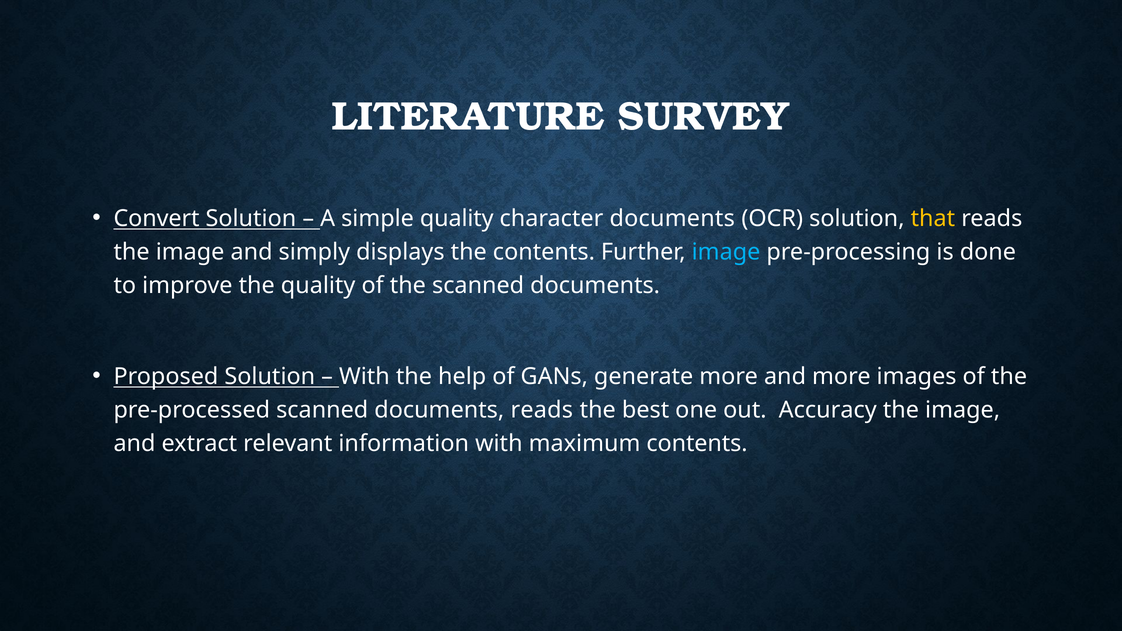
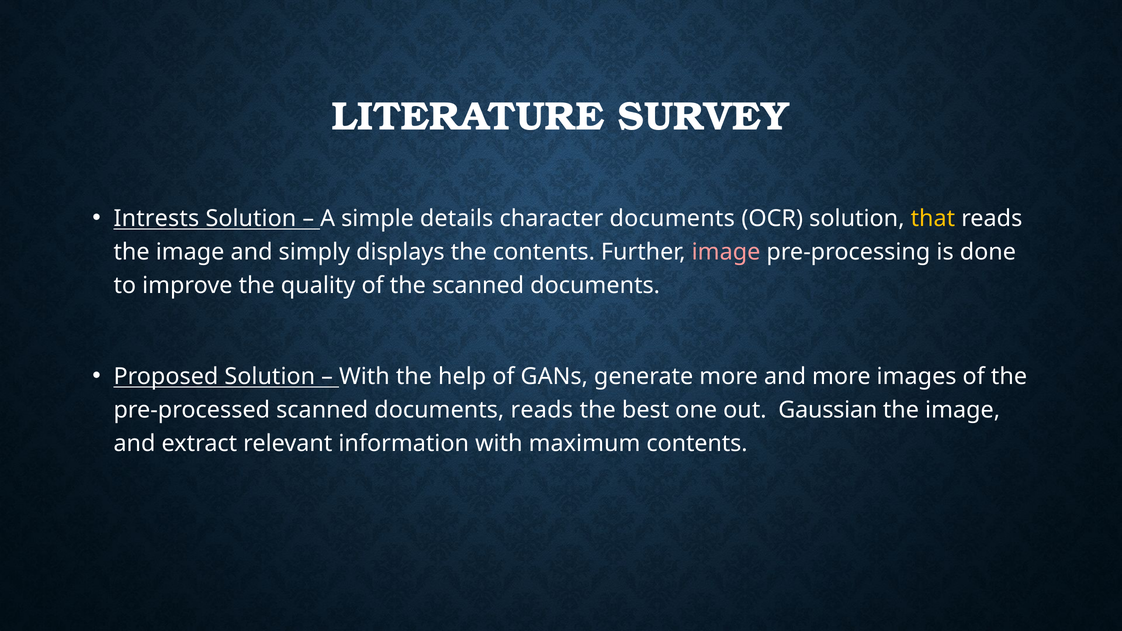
Convert: Convert -> Intrests
simple quality: quality -> details
image at (726, 252) colour: light blue -> pink
Accuracy: Accuracy -> Gaussian
